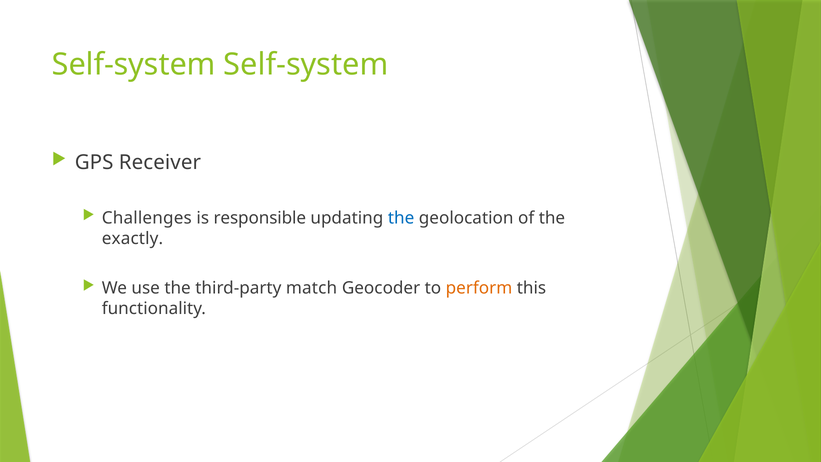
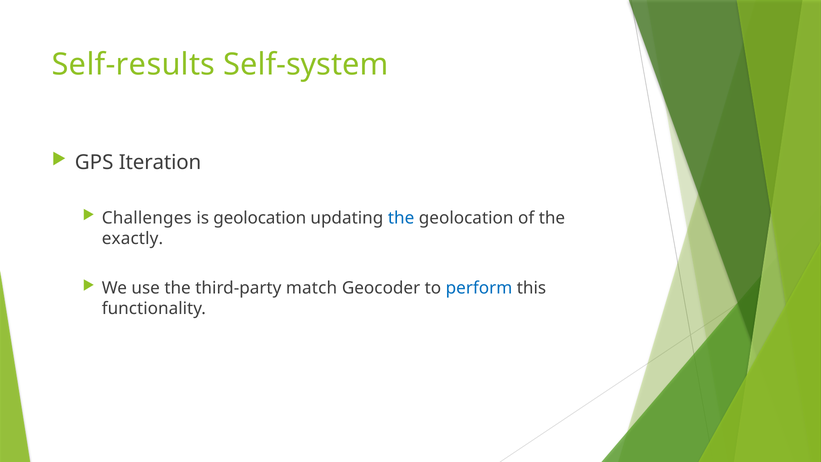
Self-system at (134, 65): Self-system -> Self-results
Receiver: Receiver -> Iteration
is responsible: responsible -> geolocation
perform colour: orange -> blue
